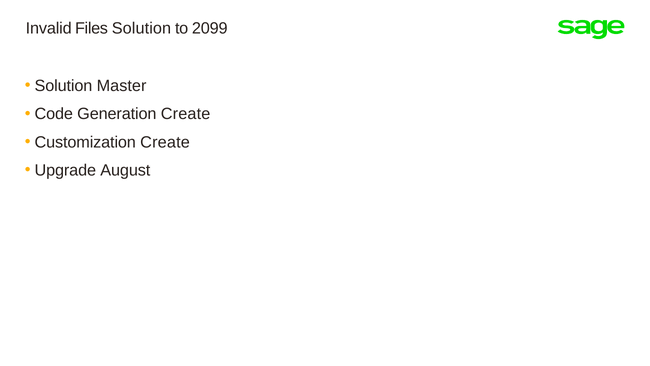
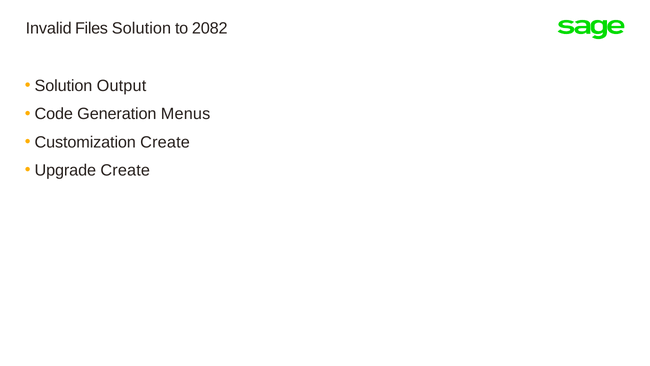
2099: 2099 -> 2082
Master: Master -> Output
Generation Create: Create -> Menus
Upgrade August: August -> Create
